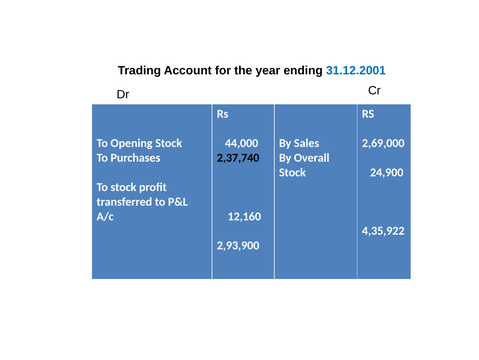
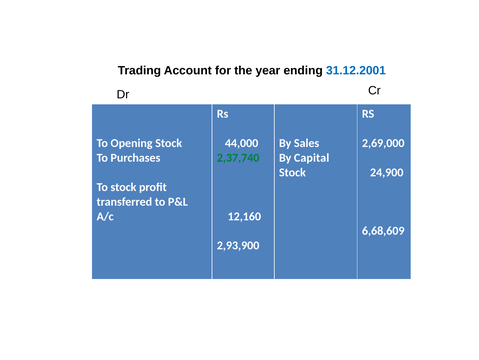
2,37,740 colour: black -> green
Overall: Overall -> Capital
4,35,922: 4,35,922 -> 6,68,609
